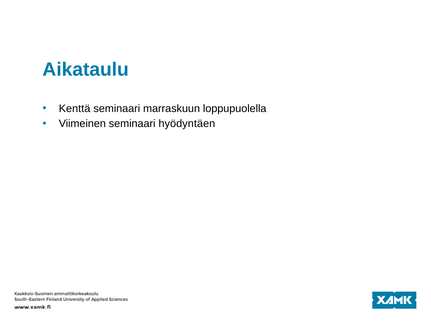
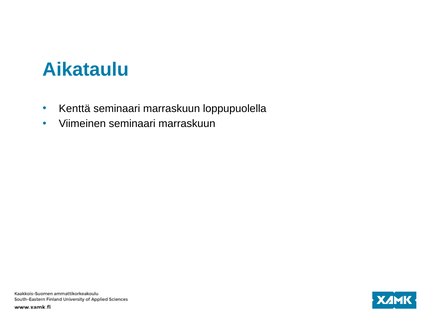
Viimeinen seminaari hyödyntäen: hyödyntäen -> marraskuun
